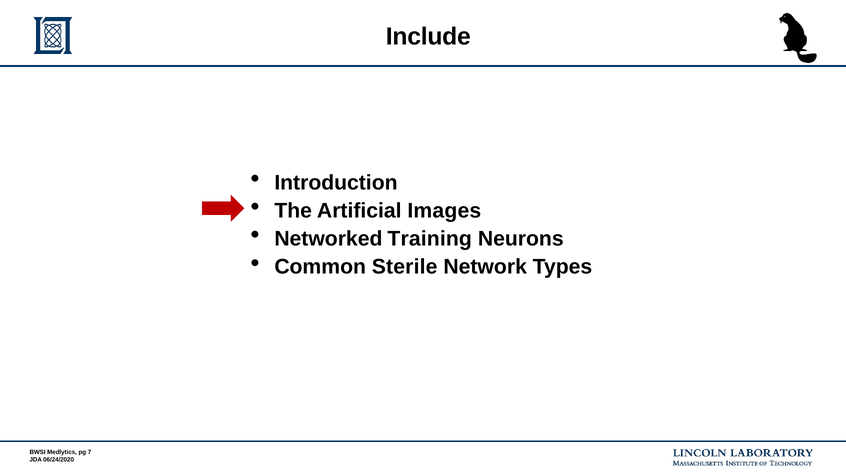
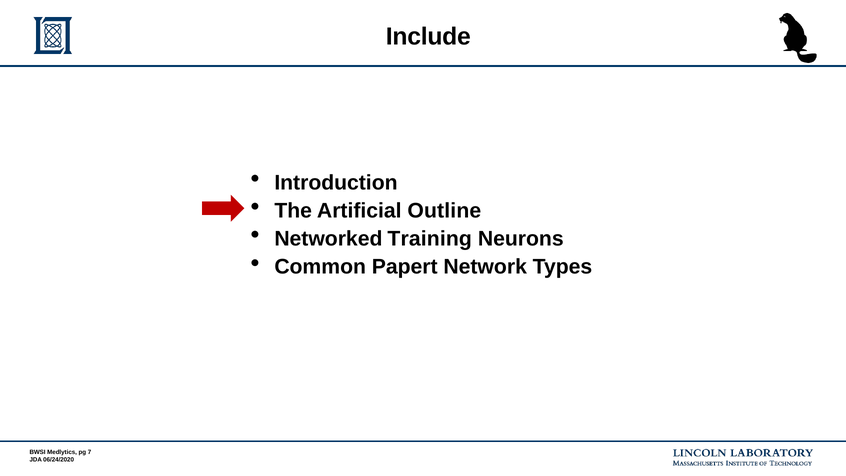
Images: Images -> Outline
Sterile: Sterile -> Papert
